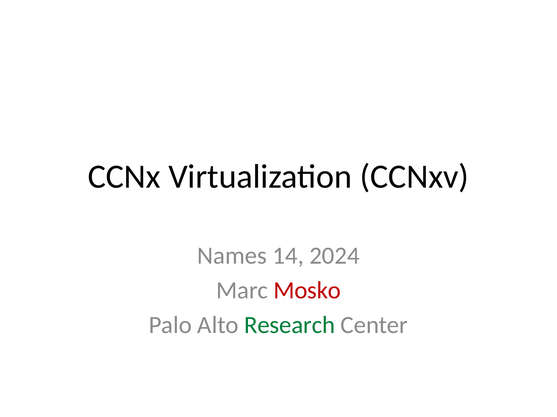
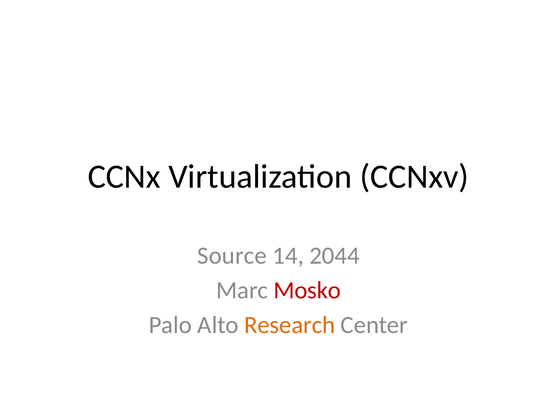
Names: Names -> Source
2024: 2024 -> 2044
Research colour: green -> orange
